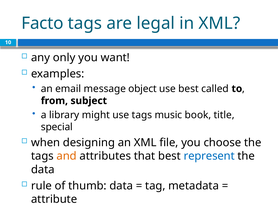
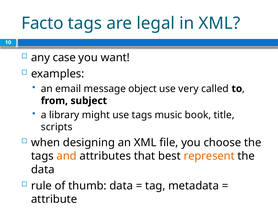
only: only -> case
use best: best -> very
special: special -> scripts
represent colour: blue -> orange
